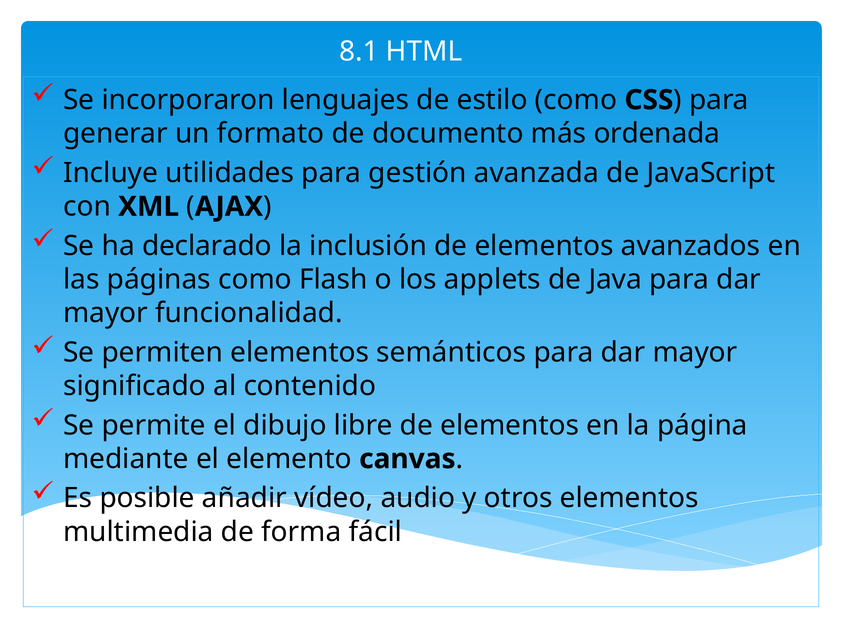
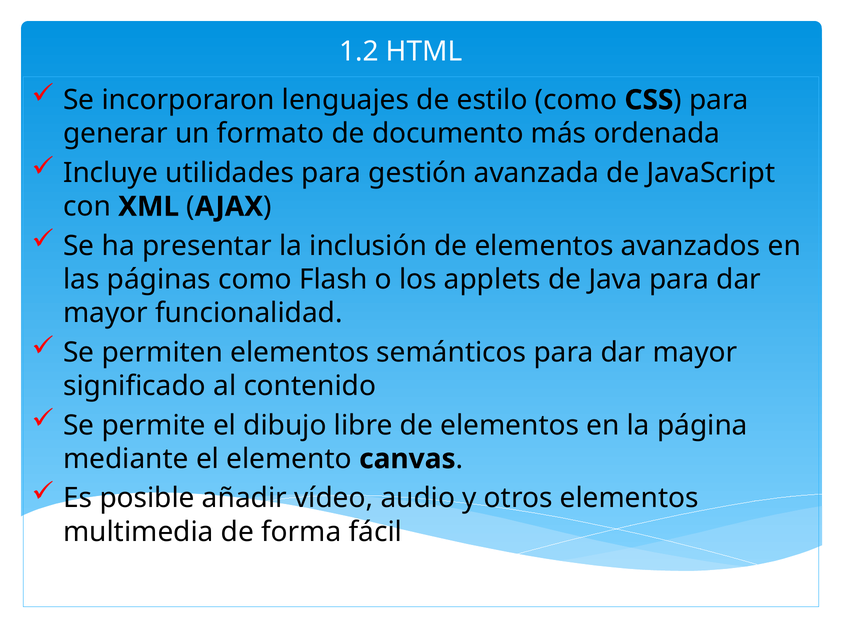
8.1: 8.1 -> 1.2
declarado: declarado -> presentar
